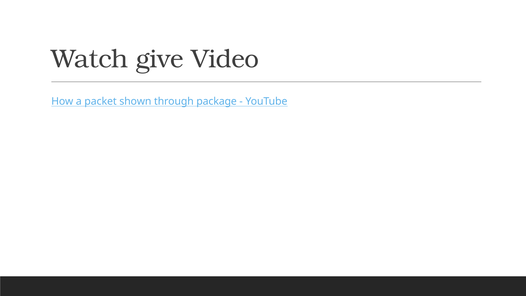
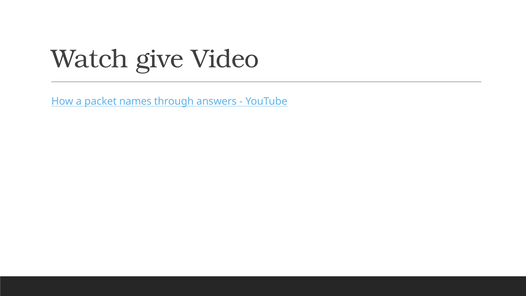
shown: shown -> names
package: package -> answers
